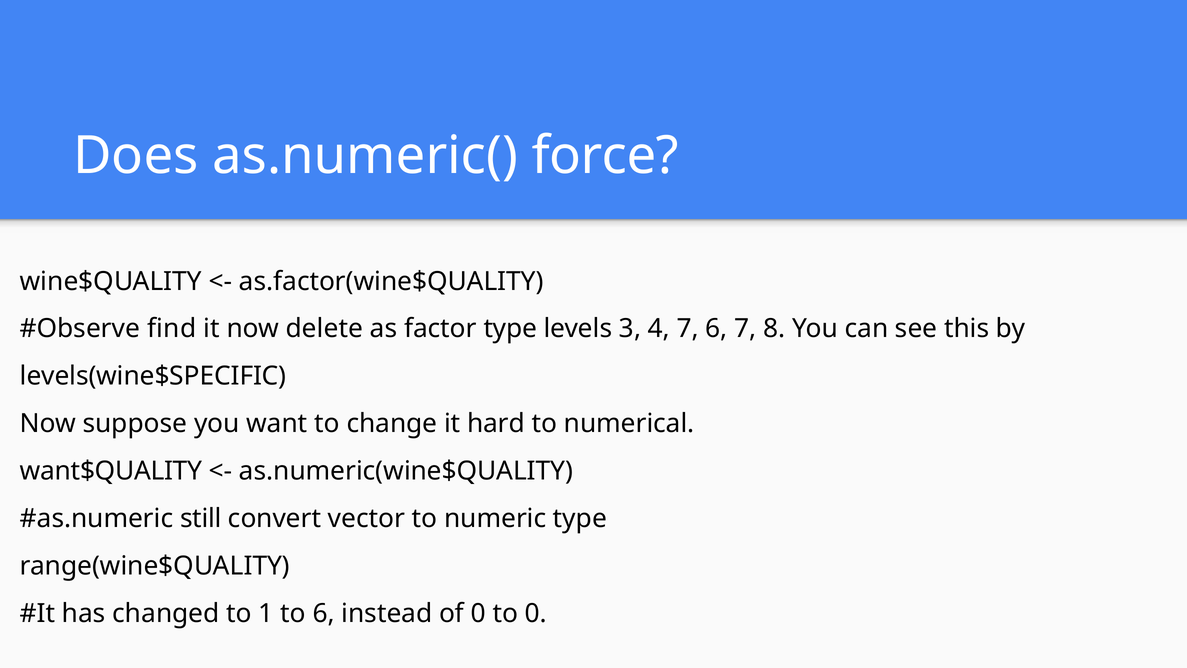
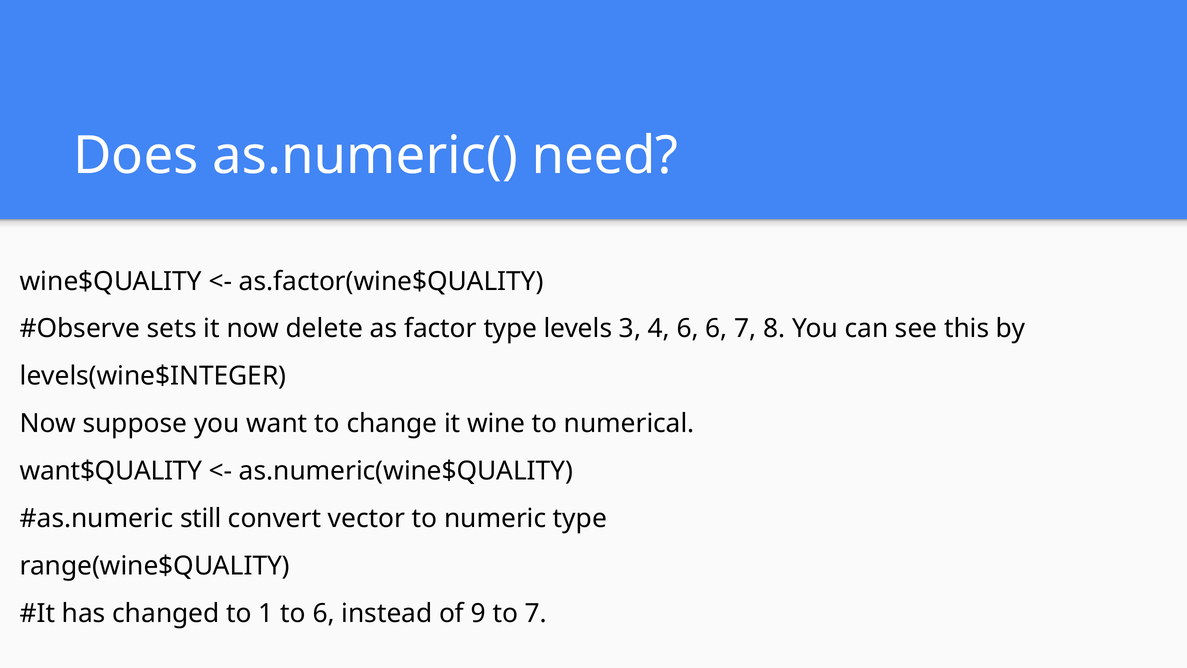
force: force -> need
find: find -> sets
4 7: 7 -> 6
levels(wine$SPECIFIC: levels(wine$SPECIFIC -> levels(wine$INTEGER
hard: hard -> wine
of 0: 0 -> 9
to 0: 0 -> 7
